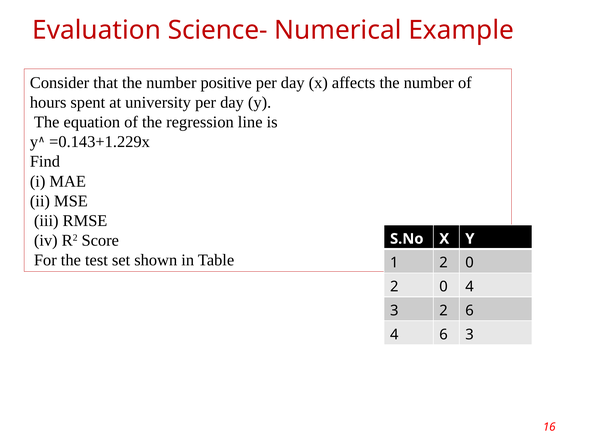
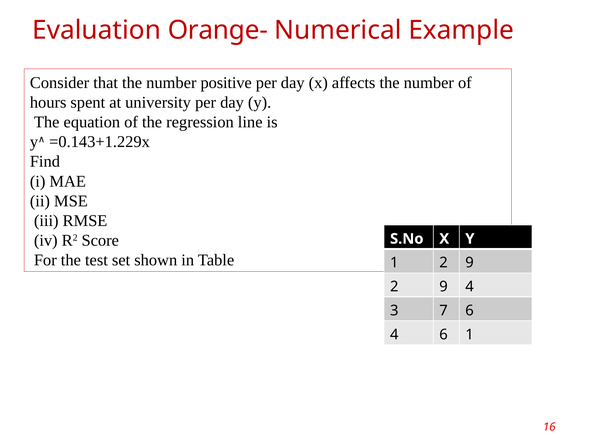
Science-: Science- -> Orange-
1 2 0: 0 -> 9
0 at (444, 287): 0 -> 9
3 2: 2 -> 7
6 3: 3 -> 1
